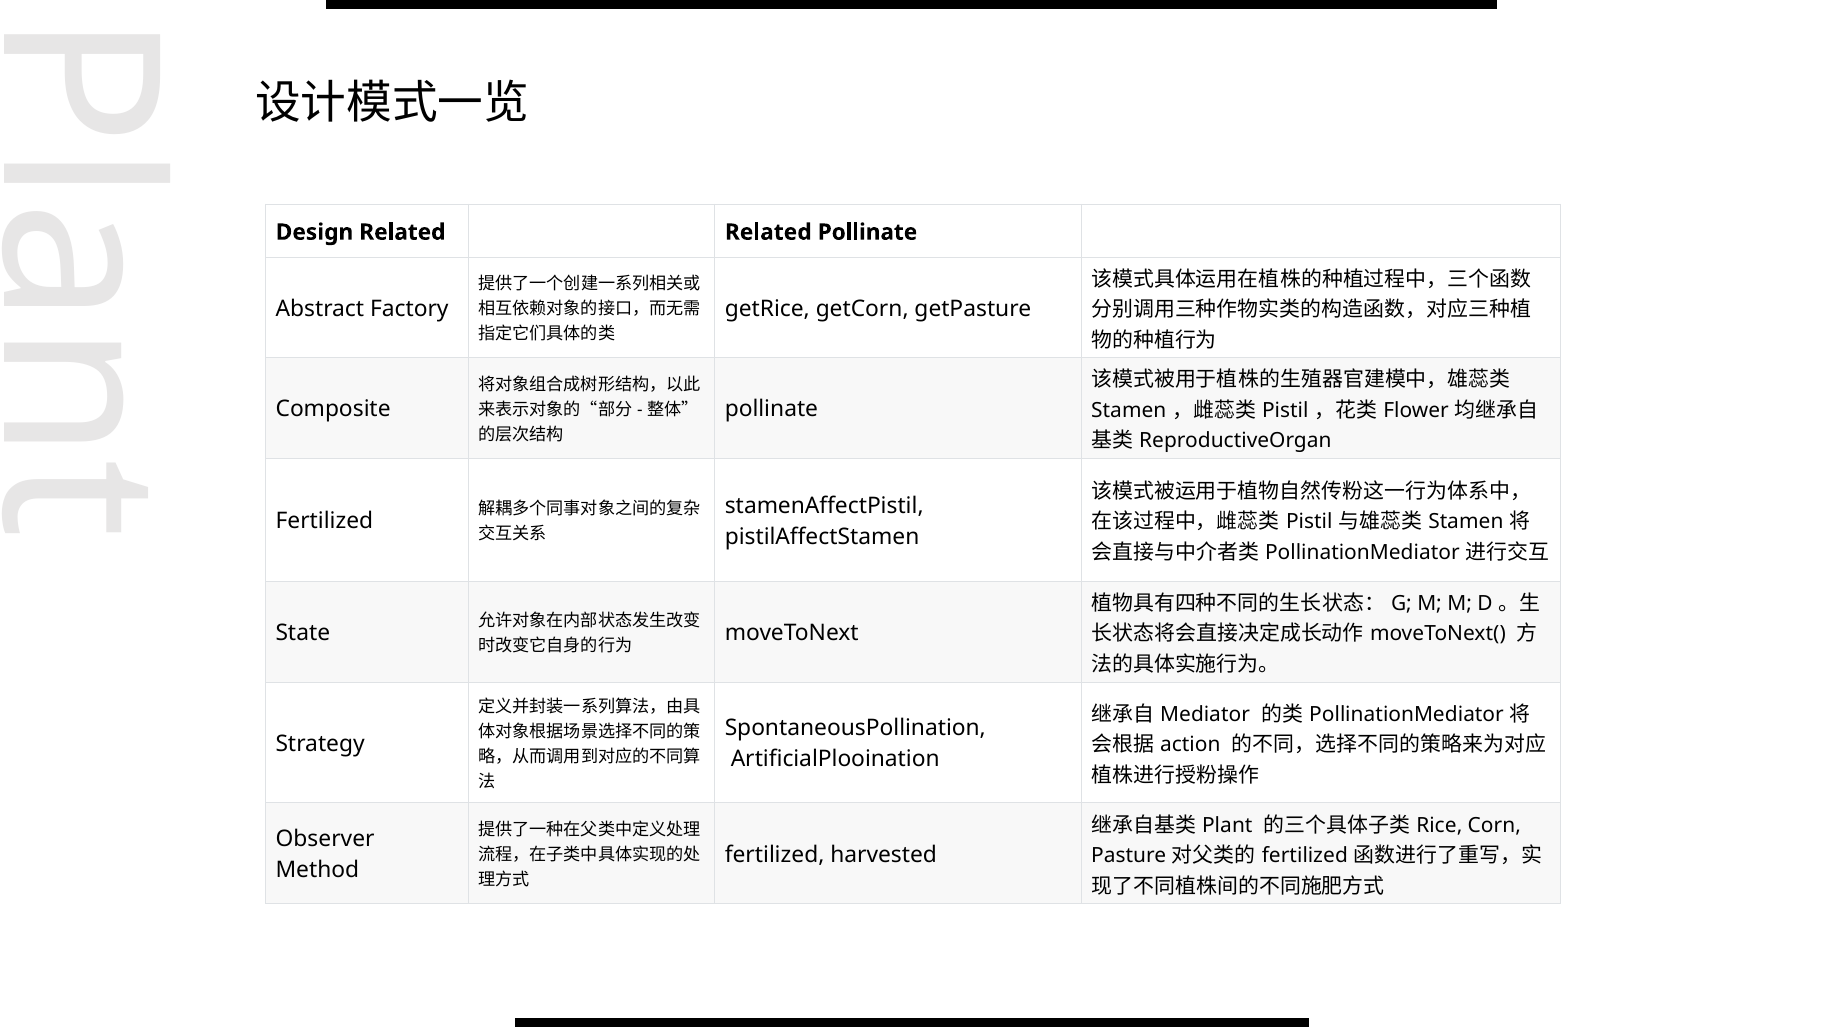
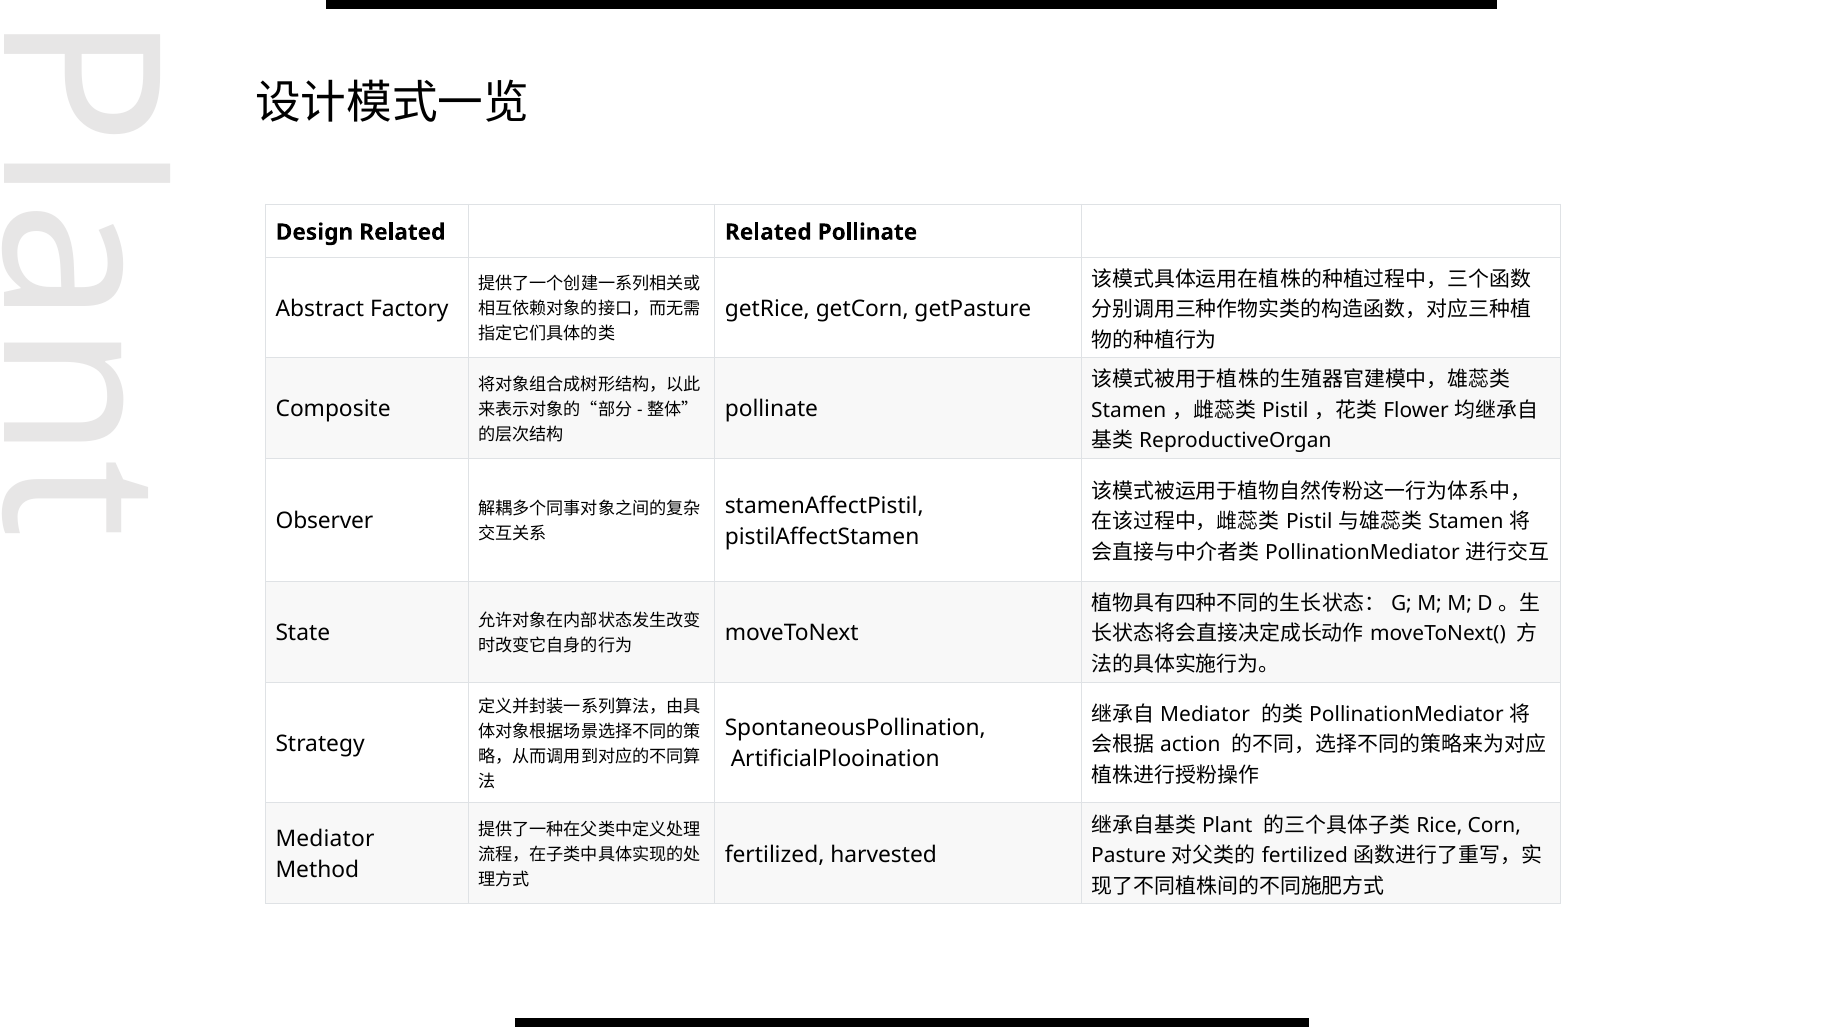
Fertilized at (324, 521): Fertilized -> Observer
Observer at (325, 839): Observer -> Mediator
